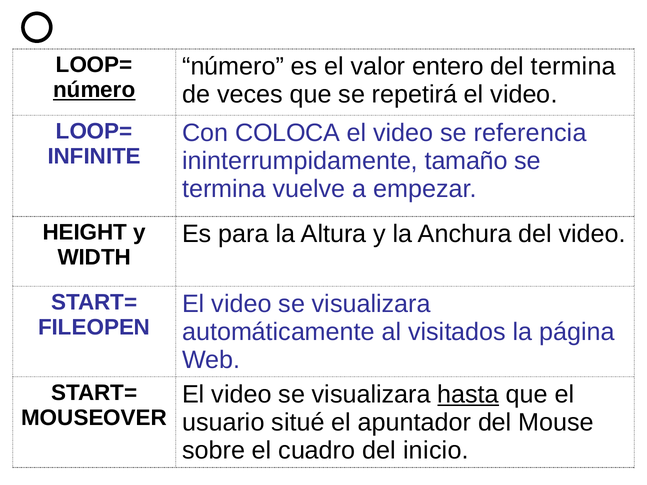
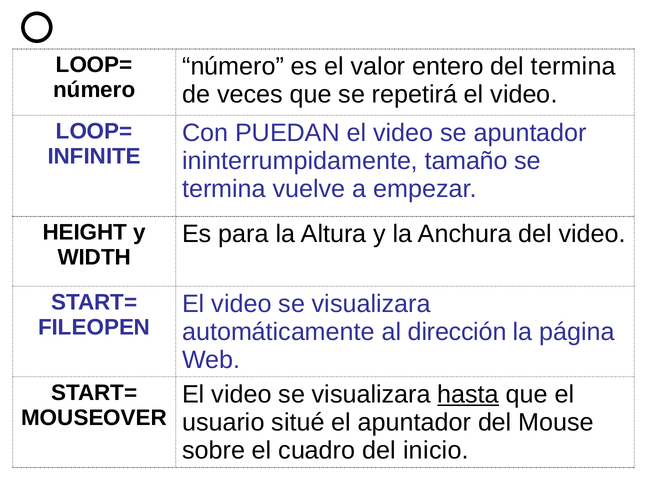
número at (94, 90) underline: present -> none
COLOCA: COLOCA -> PUEDAN
se referencia: referencia -> apuntador
visitados: visitados -> dirección
